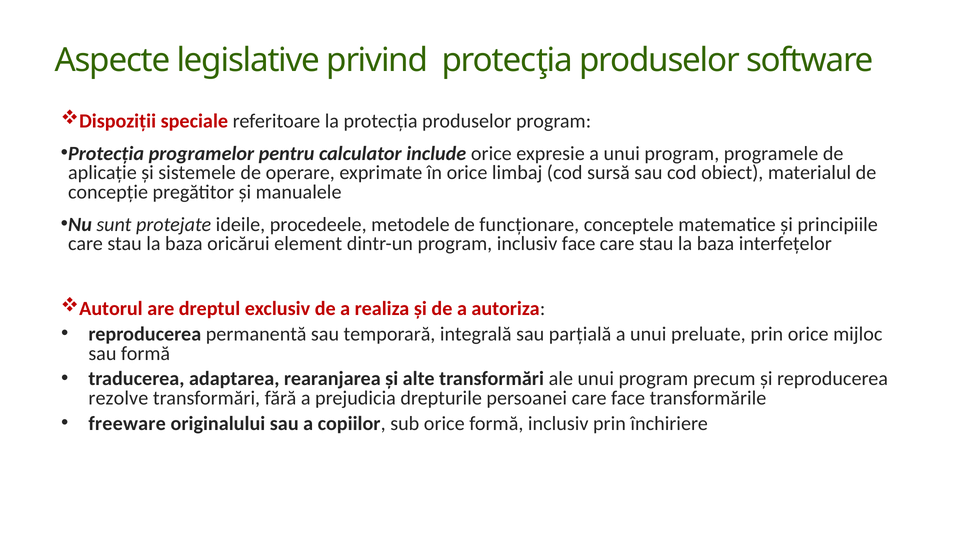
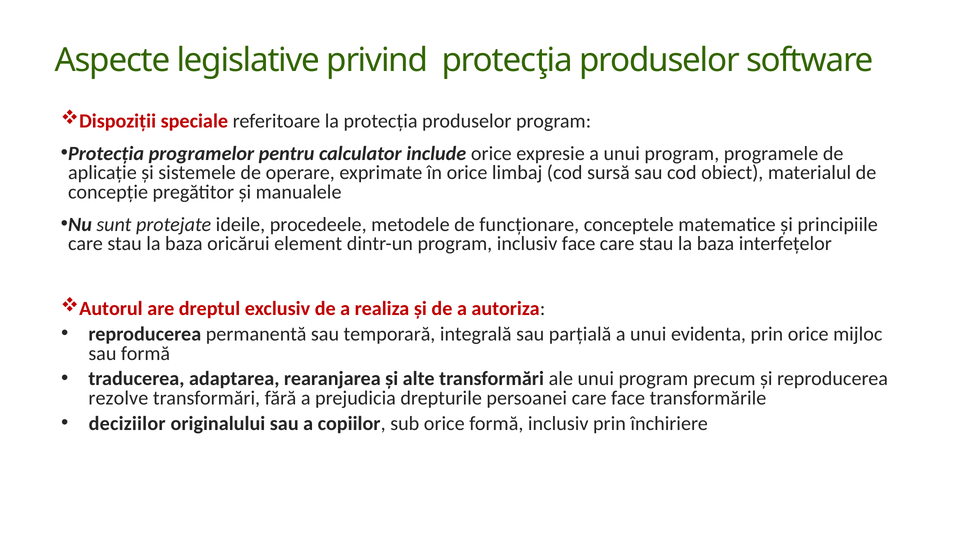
preluate: preluate -> evidenta
freeware: freeware -> deciziilor
